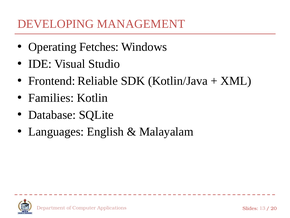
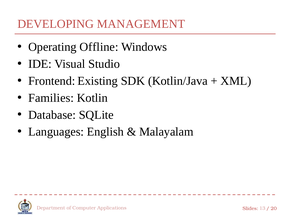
Fetches: Fetches -> Offline
Reliable: Reliable -> Existing
